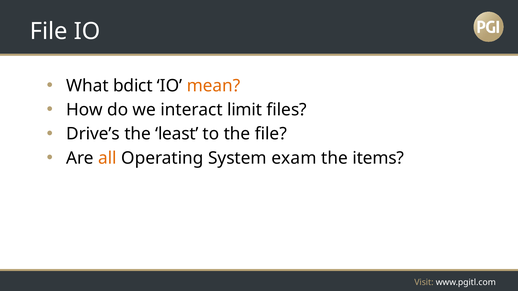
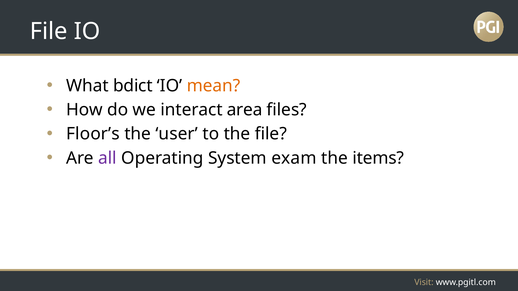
limit: limit -> area
Drive’s: Drive’s -> Floor’s
least: least -> user
all colour: orange -> purple
